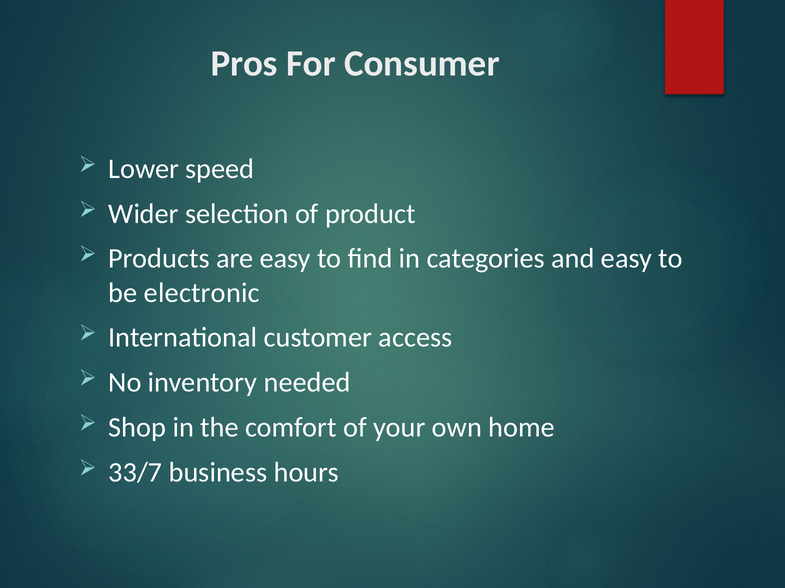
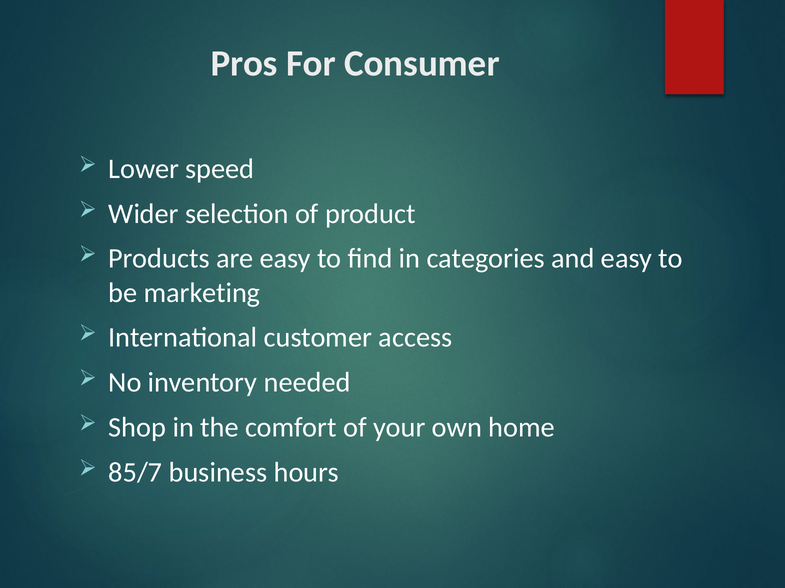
electronic: electronic -> marketing
33/7: 33/7 -> 85/7
